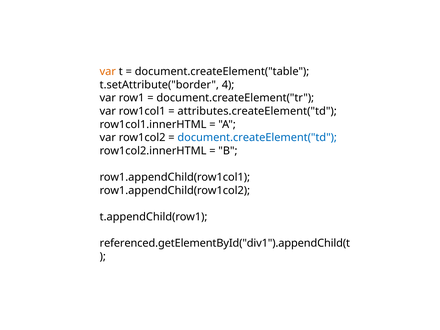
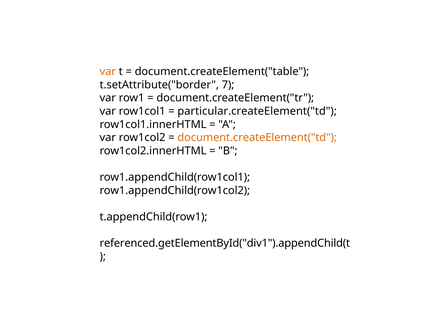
4: 4 -> 7
attributes.createElement("td: attributes.createElement("td -> particular.createElement("td
document.createElement("td colour: blue -> orange
